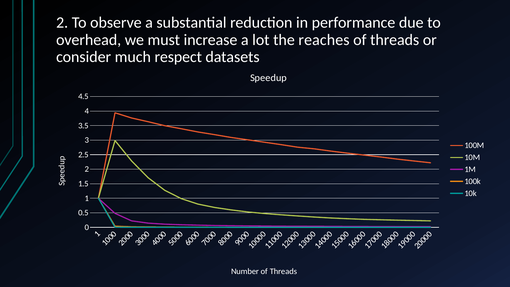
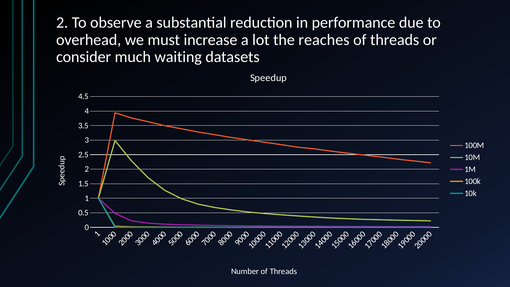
respect: respect -> waiting
